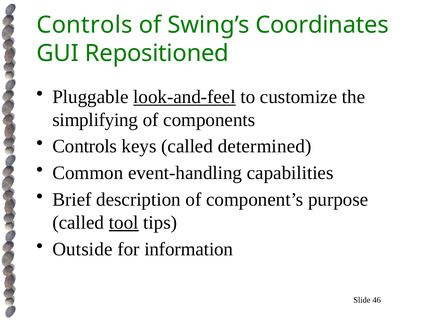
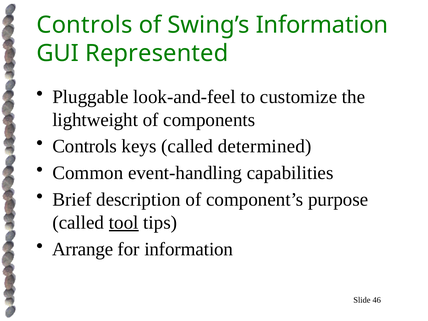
Swing’s Coordinates: Coordinates -> Information
Repositioned: Repositioned -> Represented
look-and-feel underline: present -> none
simplifying: simplifying -> lightweight
Outside: Outside -> Arrange
